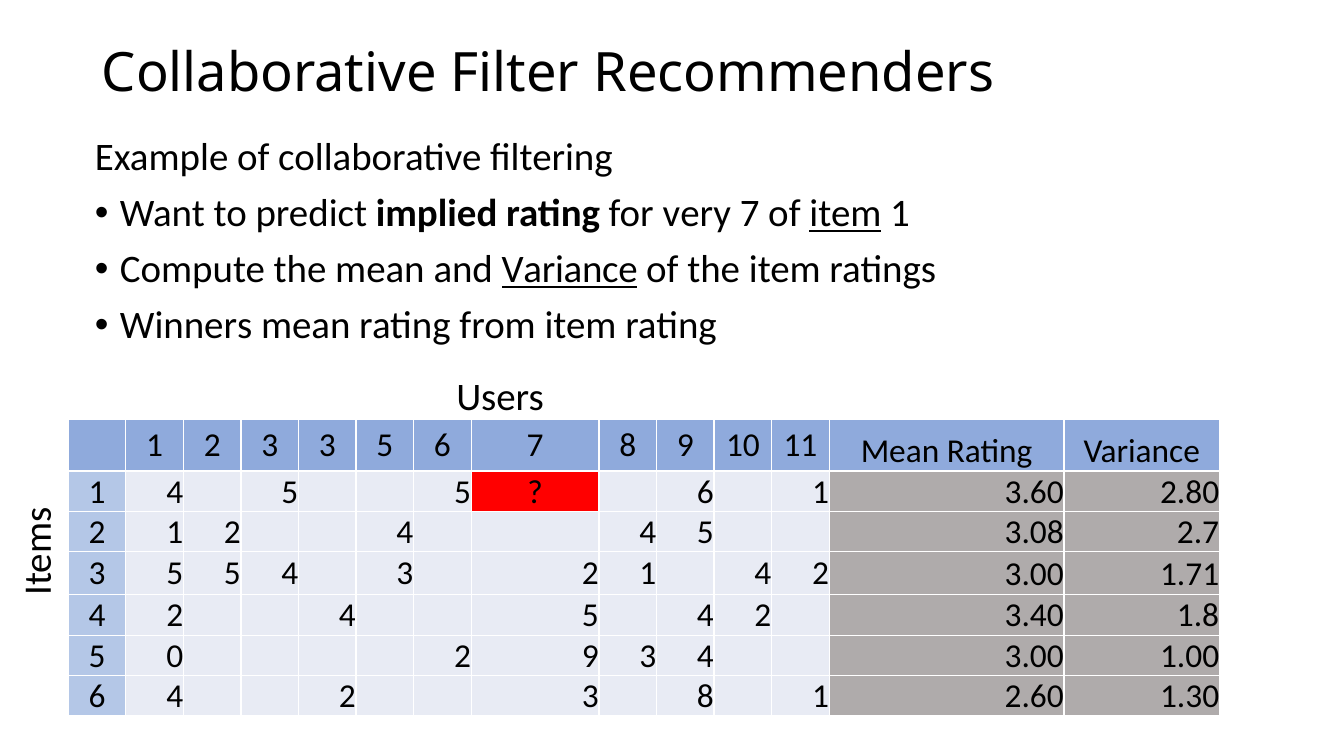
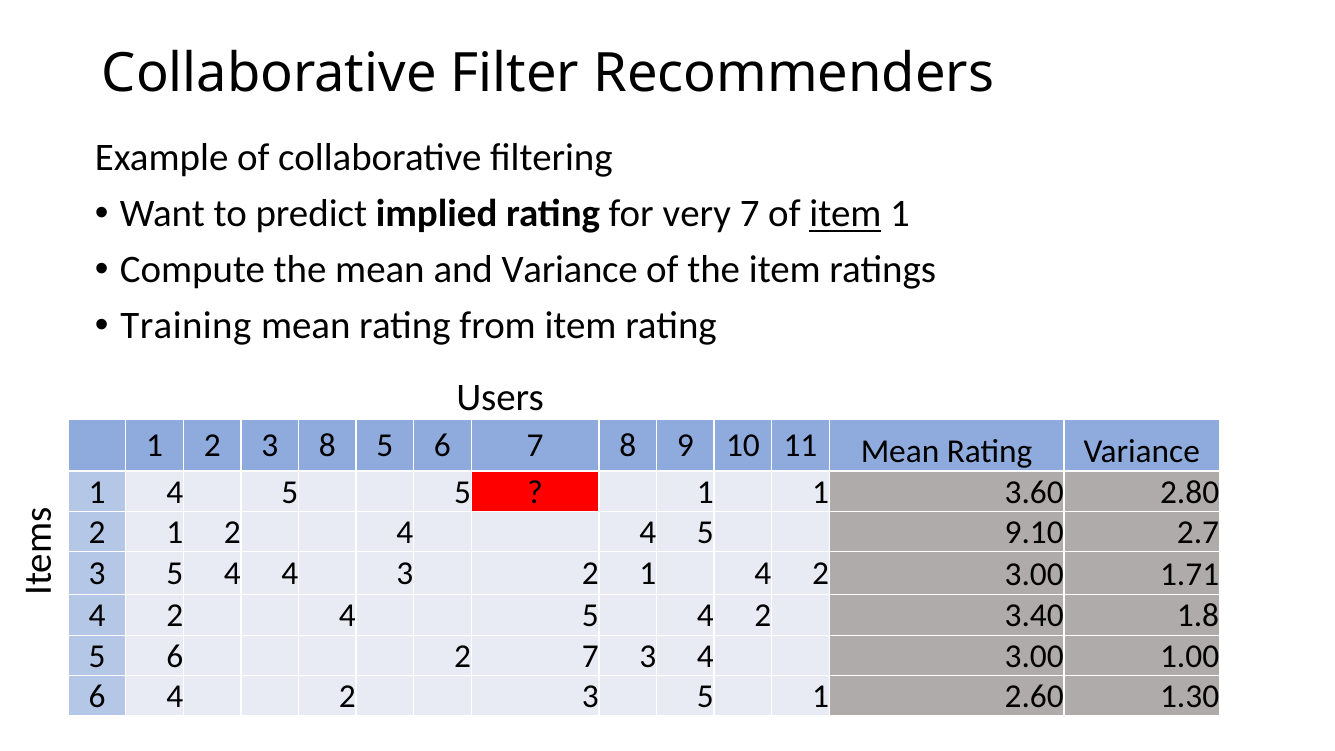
Variance at (570, 270) underline: present -> none
Winners: Winners -> Training
3 3: 3 -> 8
6 at (705, 492): 6 -> 1
3.08: 3.08 -> 9.10
3 5 5: 5 -> 4
0 at (175, 656): 0 -> 6
2 9: 9 -> 7
2 3 8: 8 -> 5
